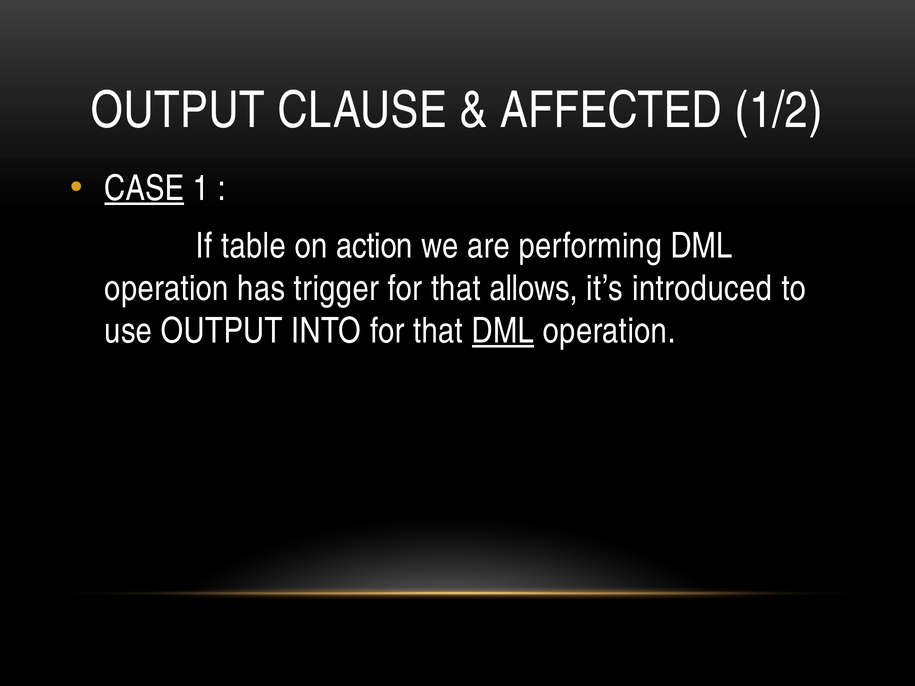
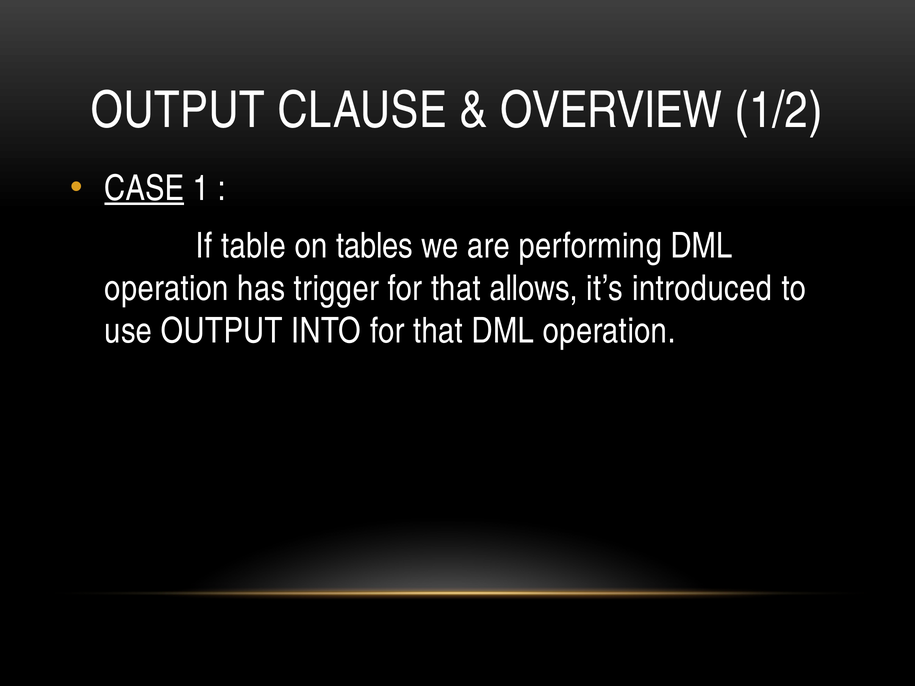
AFFECTED: AFFECTED -> OVERVIEW
action: action -> tables
DML at (503, 331) underline: present -> none
